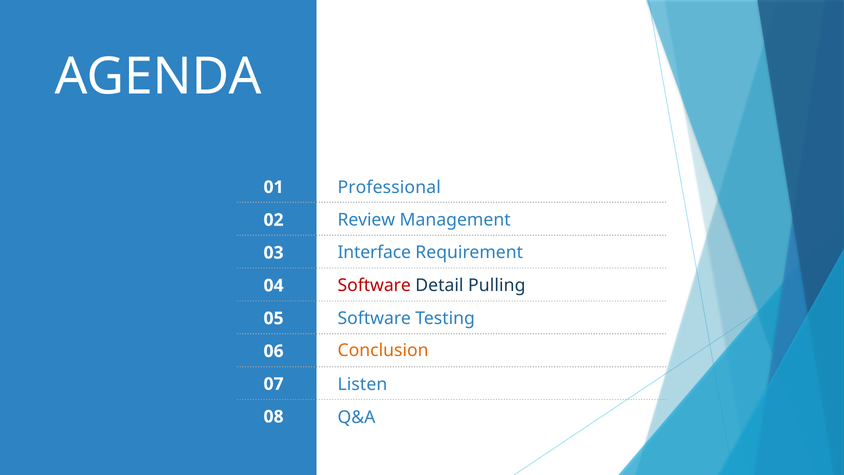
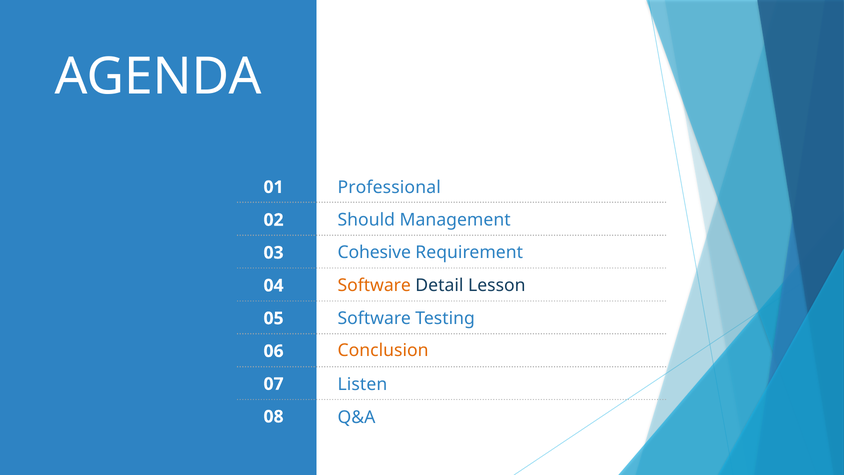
Review: Review -> Should
Interface: Interface -> Cohesive
Software at (374, 285) colour: red -> orange
Pulling: Pulling -> Lesson
